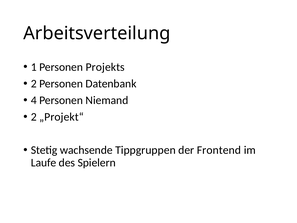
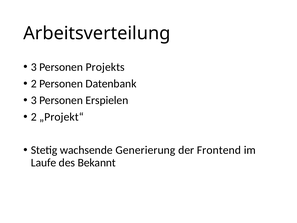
1 at (34, 67): 1 -> 3
4 at (34, 100): 4 -> 3
Niemand: Niemand -> Erspielen
Tippgruppen: Tippgruppen -> Generierung
Spielern: Spielern -> Bekannt
